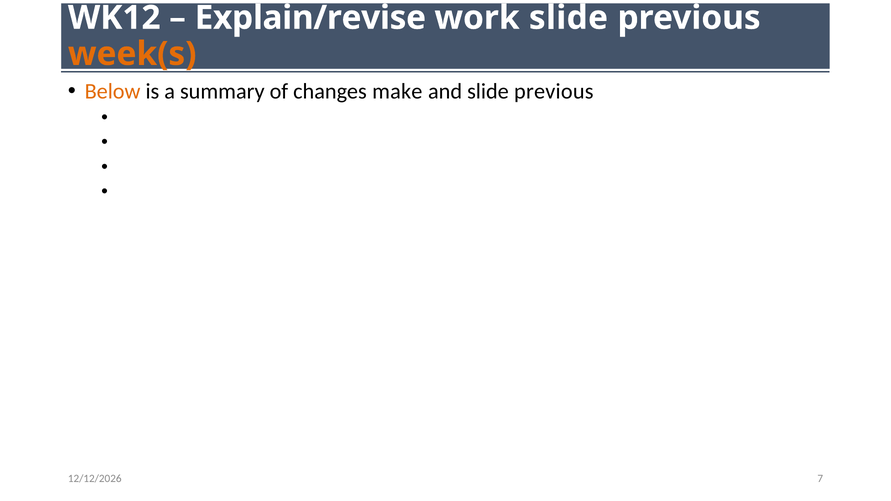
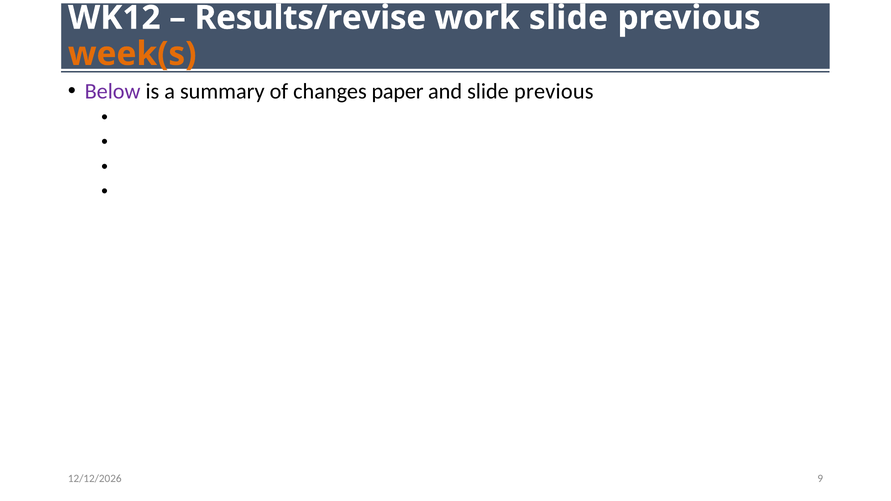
Explain/revise: Explain/revise -> Results/revise
Below colour: orange -> purple
make: make -> paper
7: 7 -> 9
